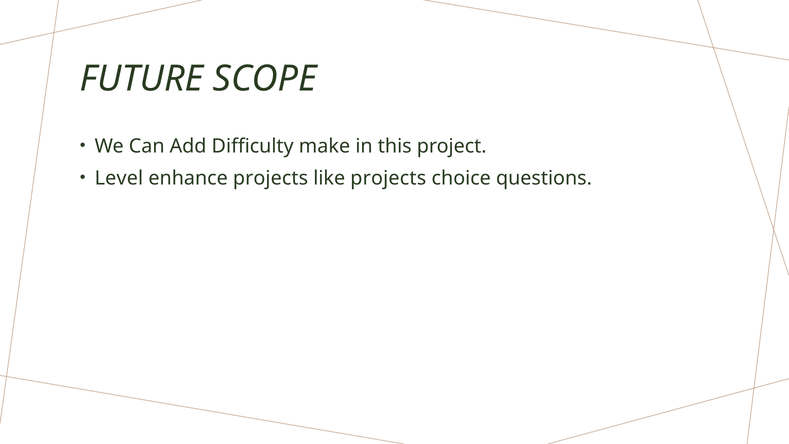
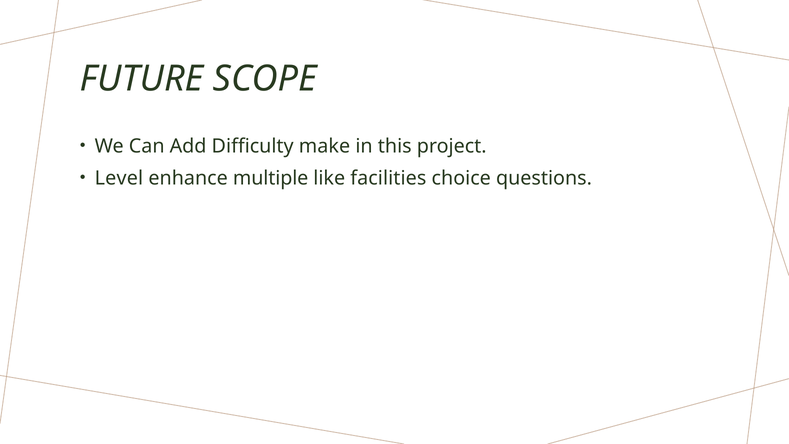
enhance projects: projects -> multiple
like projects: projects -> facilities
